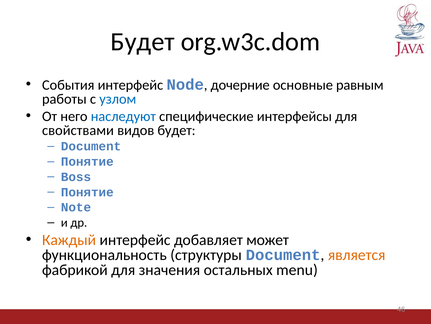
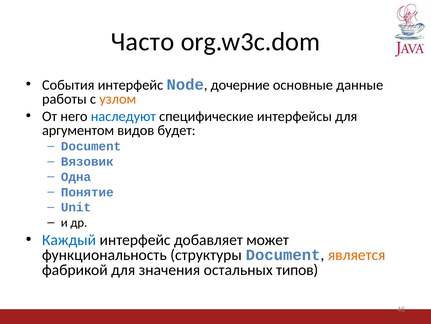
Будет at (143, 42): Будет -> Часто
равным: равным -> данные
узлом colour: blue -> orange
свойствами: свойствами -> аргументом
Понятие at (87, 161): Понятие -> Вязовик
Boss: Boss -> Одна
Note: Note -> Unit
Каждый colour: orange -> blue
menu: menu -> типов
